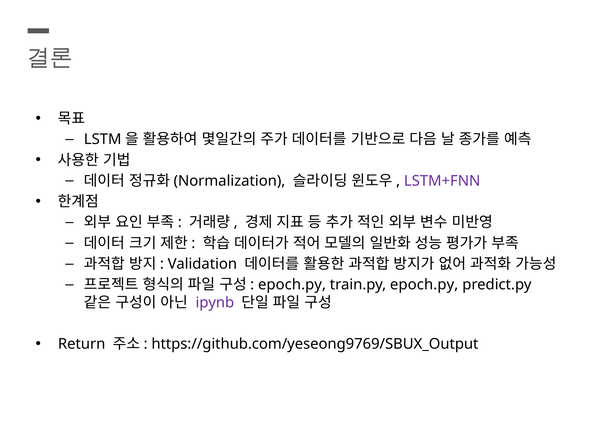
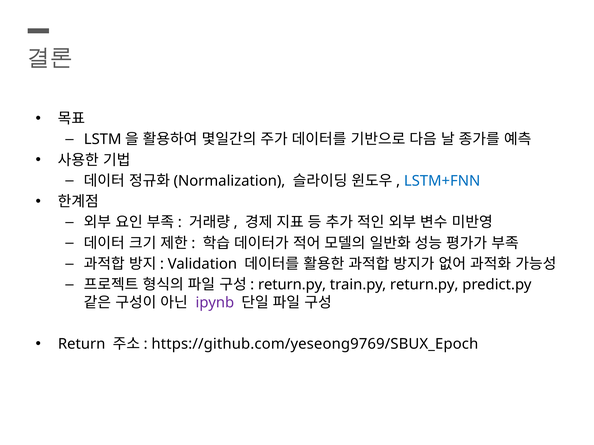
LSTM+FNN colour: purple -> blue
epoch.py at (292, 285): epoch.py -> return.py
train.py epoch.py: epoch.py -> return.py
https://github.com/yeseong9769/SBUX_Output: https://github.com/yeseong9769/SBUX_Output -> https://github.com/yeseong9769/SBUX_Epoch
